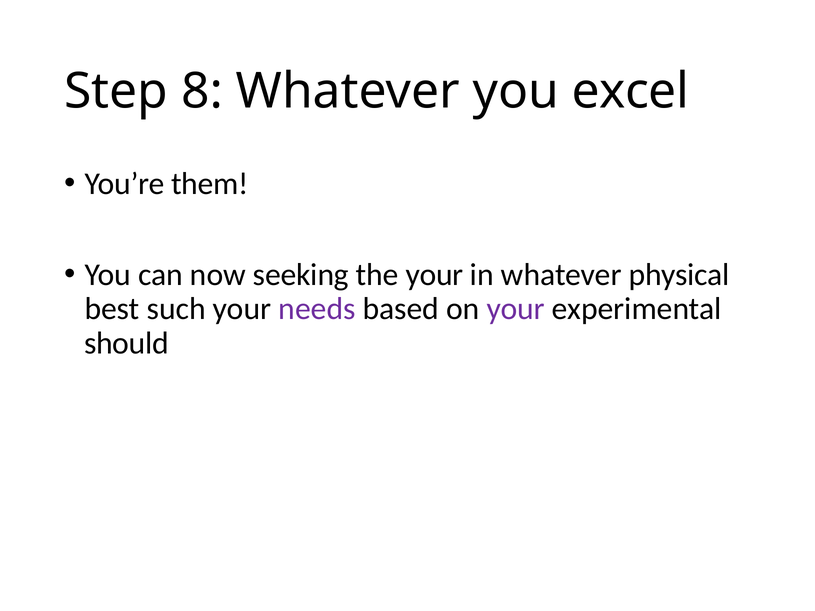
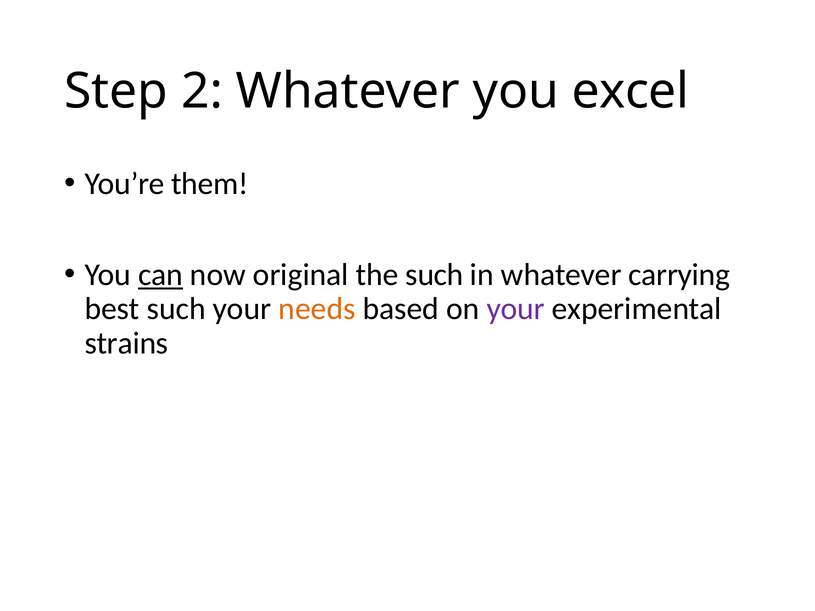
8: 8 -> 2
can underline: none -> present
seeking: seeking -> original
the your: your -> such
physical: physical -> carrying
needs colour: purple -> orange
should: should -> strains
